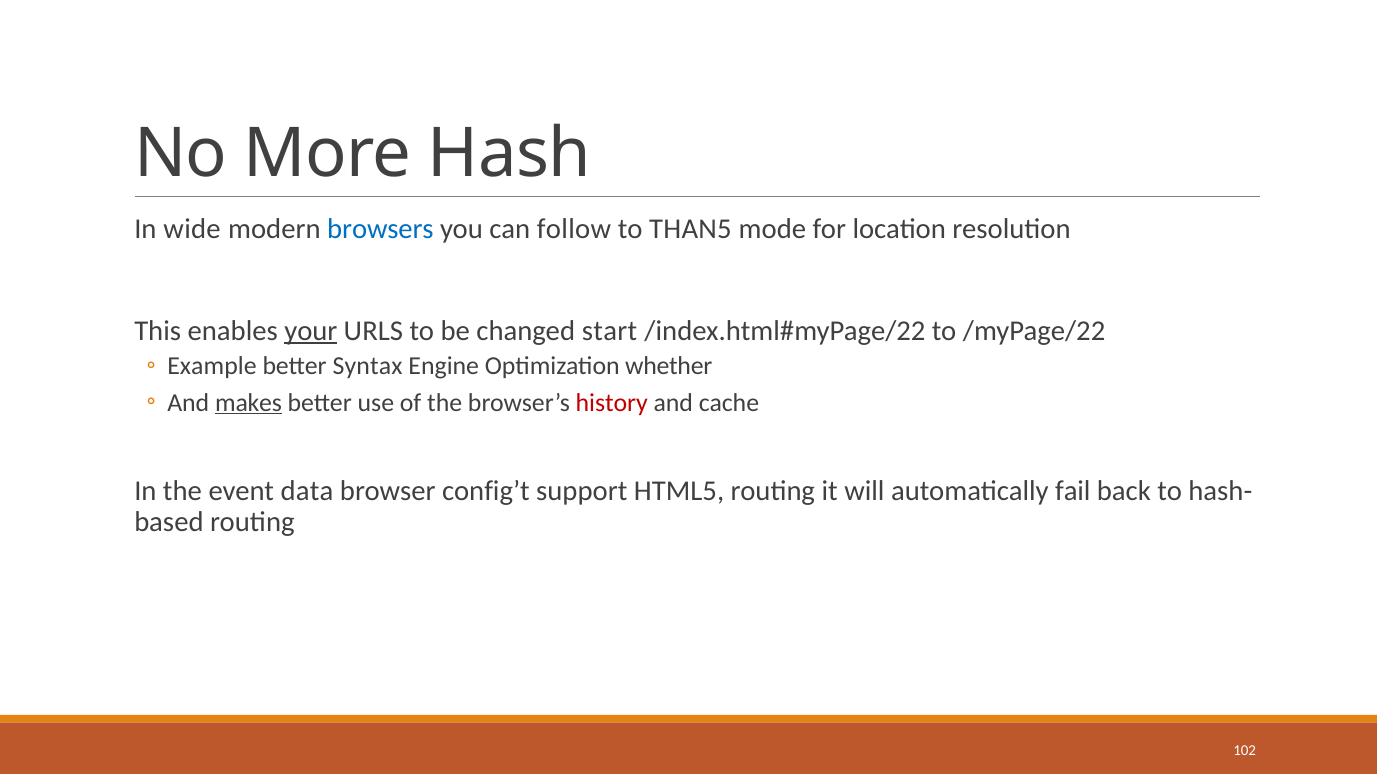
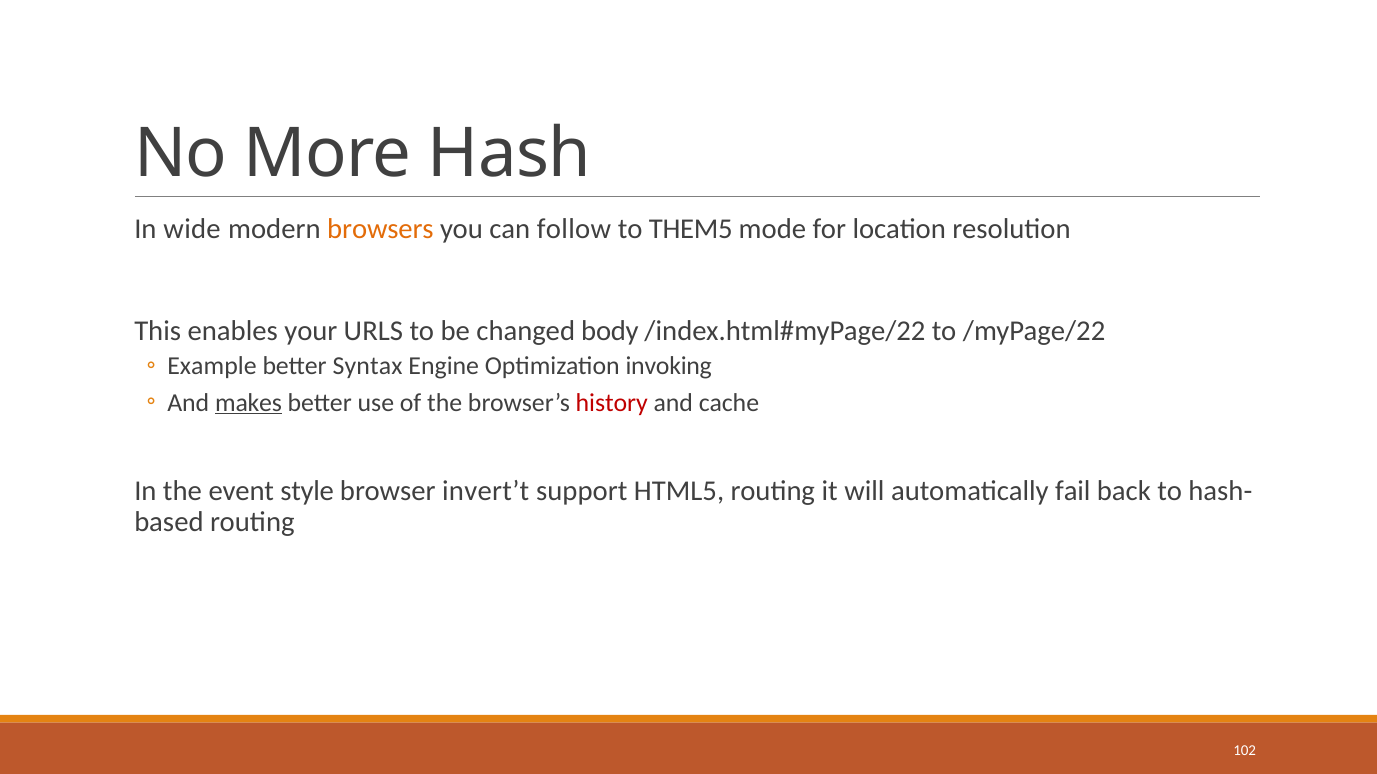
browsers colour: blue -> orange
THAN5: THAN5 -> THEM5
your underline: present -> none
start: start -> body
whether: whether -> invoking
data: data -> style
config’t: config’t -> invert’t
